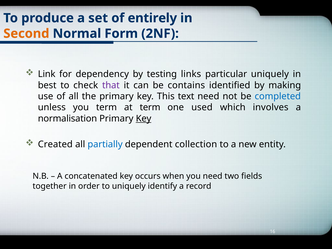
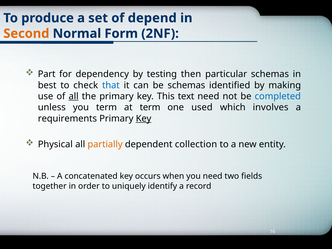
entirely: entirely -> depend
Link: Link -> Part
links: links -> then
particular uniquely: uniquely -> schemas
that colour: purple -> blue
be contains: contains -> schemas
all at (74, 96) underline: none -> present
normalisation: normalisation -> requirements
Created: Created -> Physical
partially colour: blue -> orange
